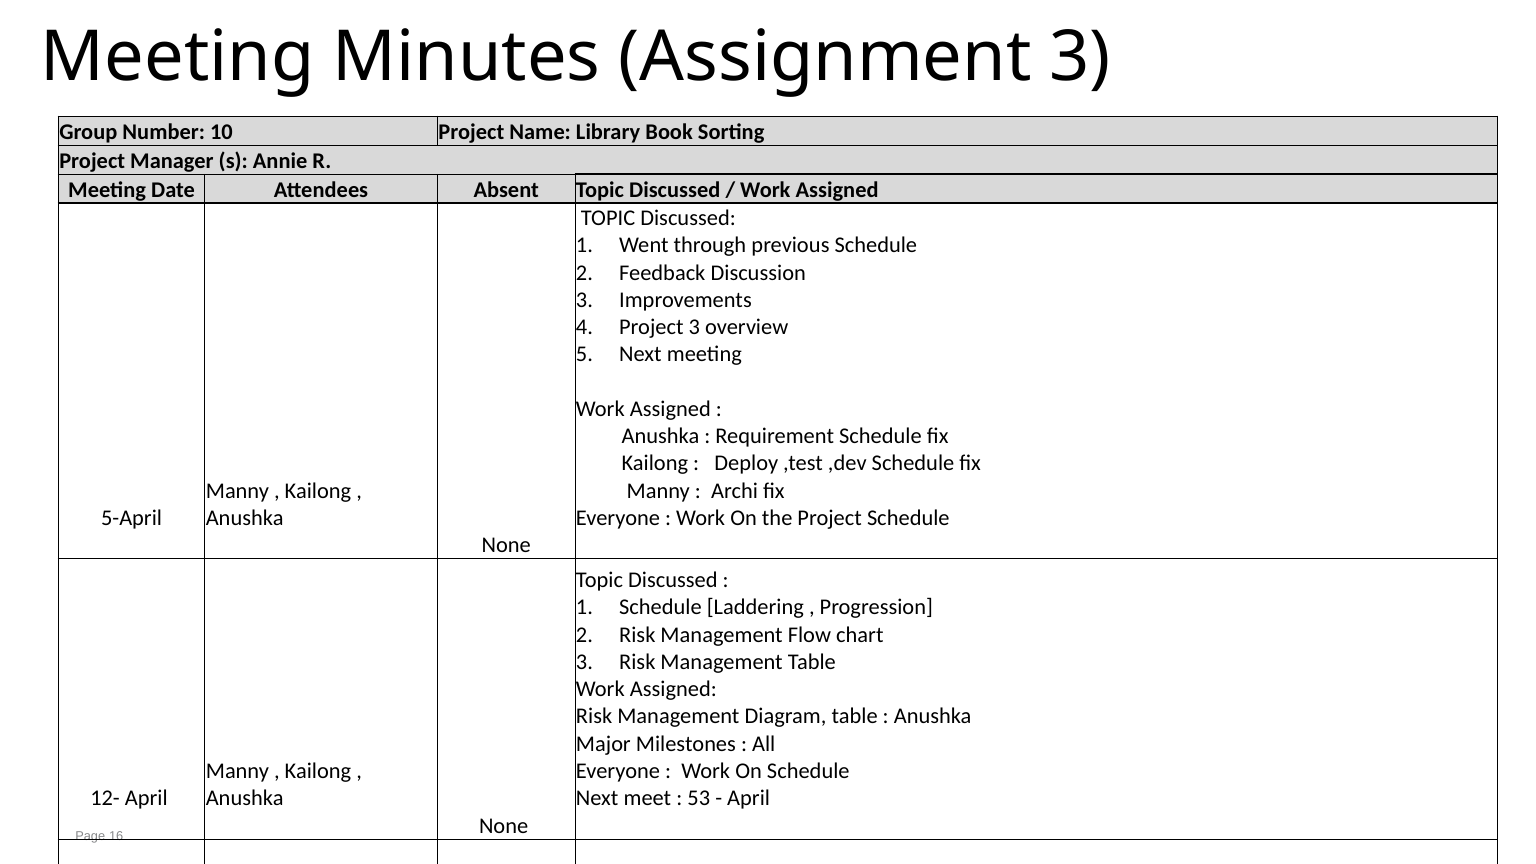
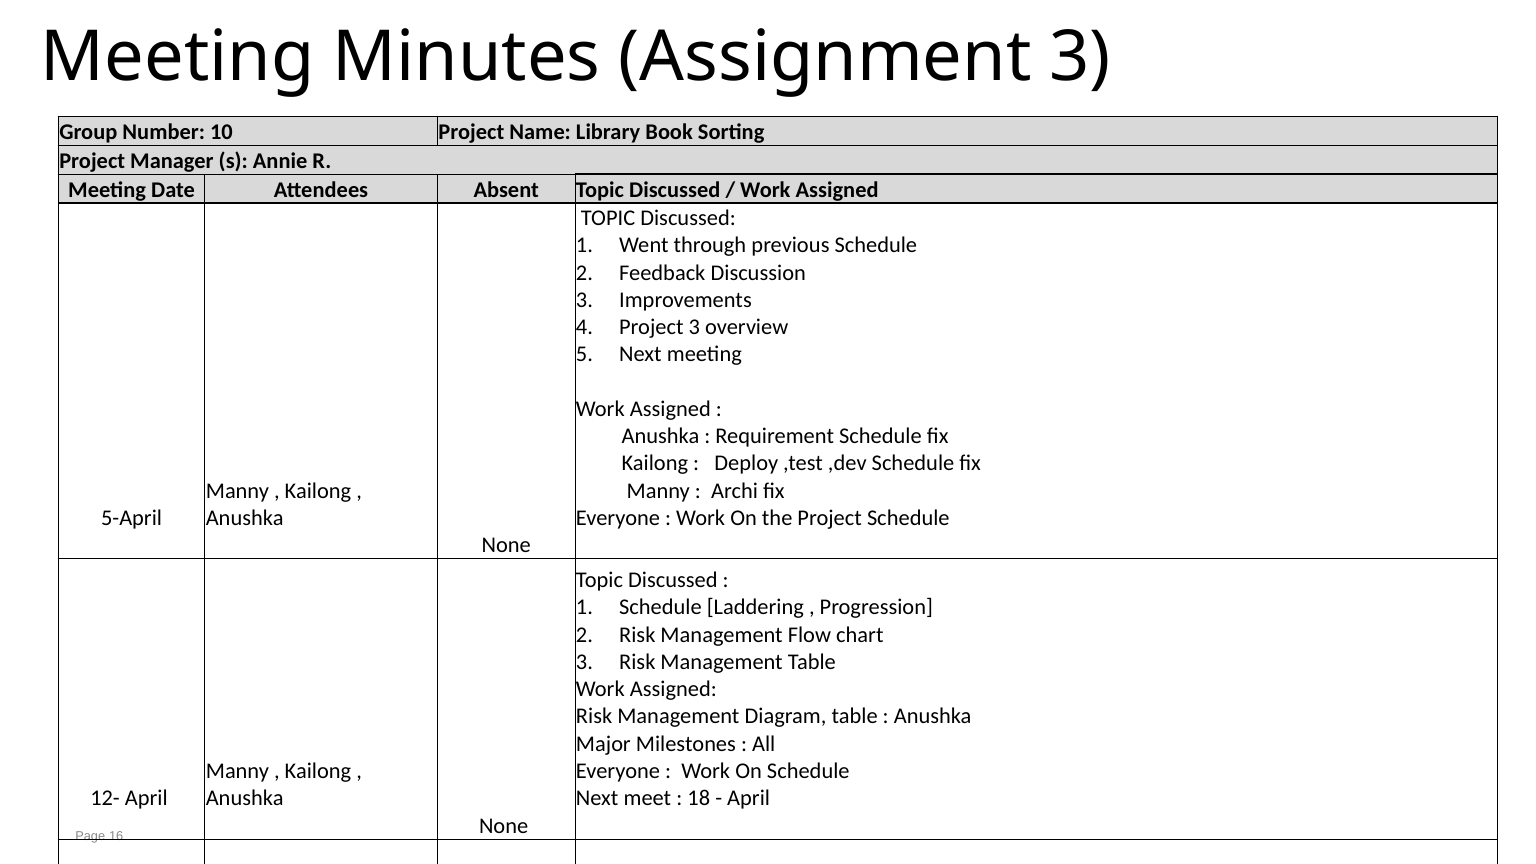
53: 53 -> 18
